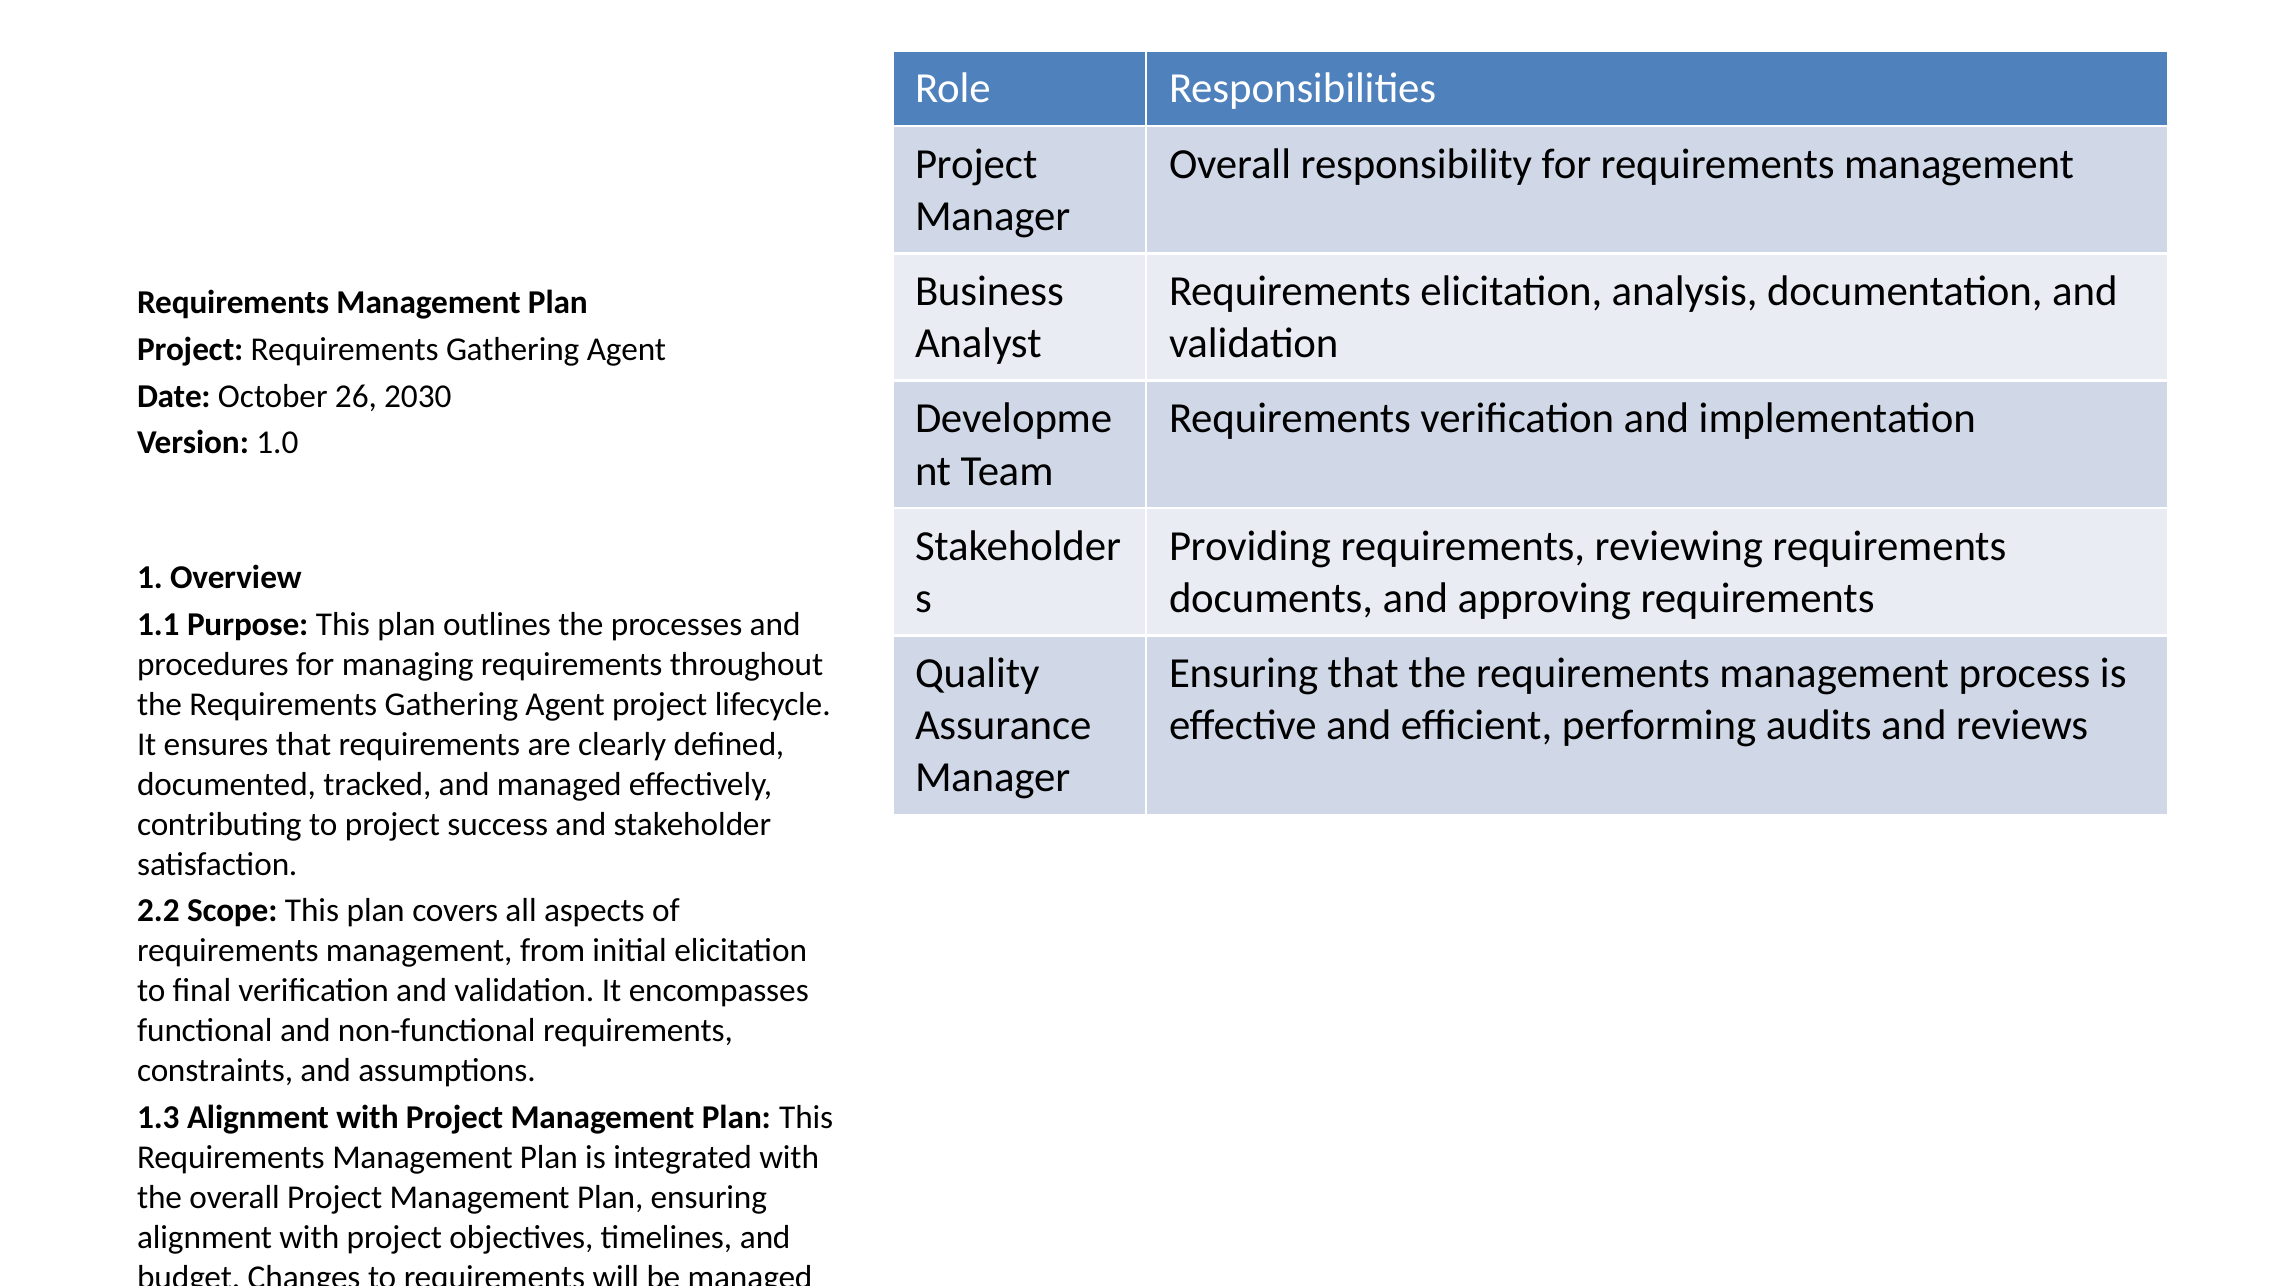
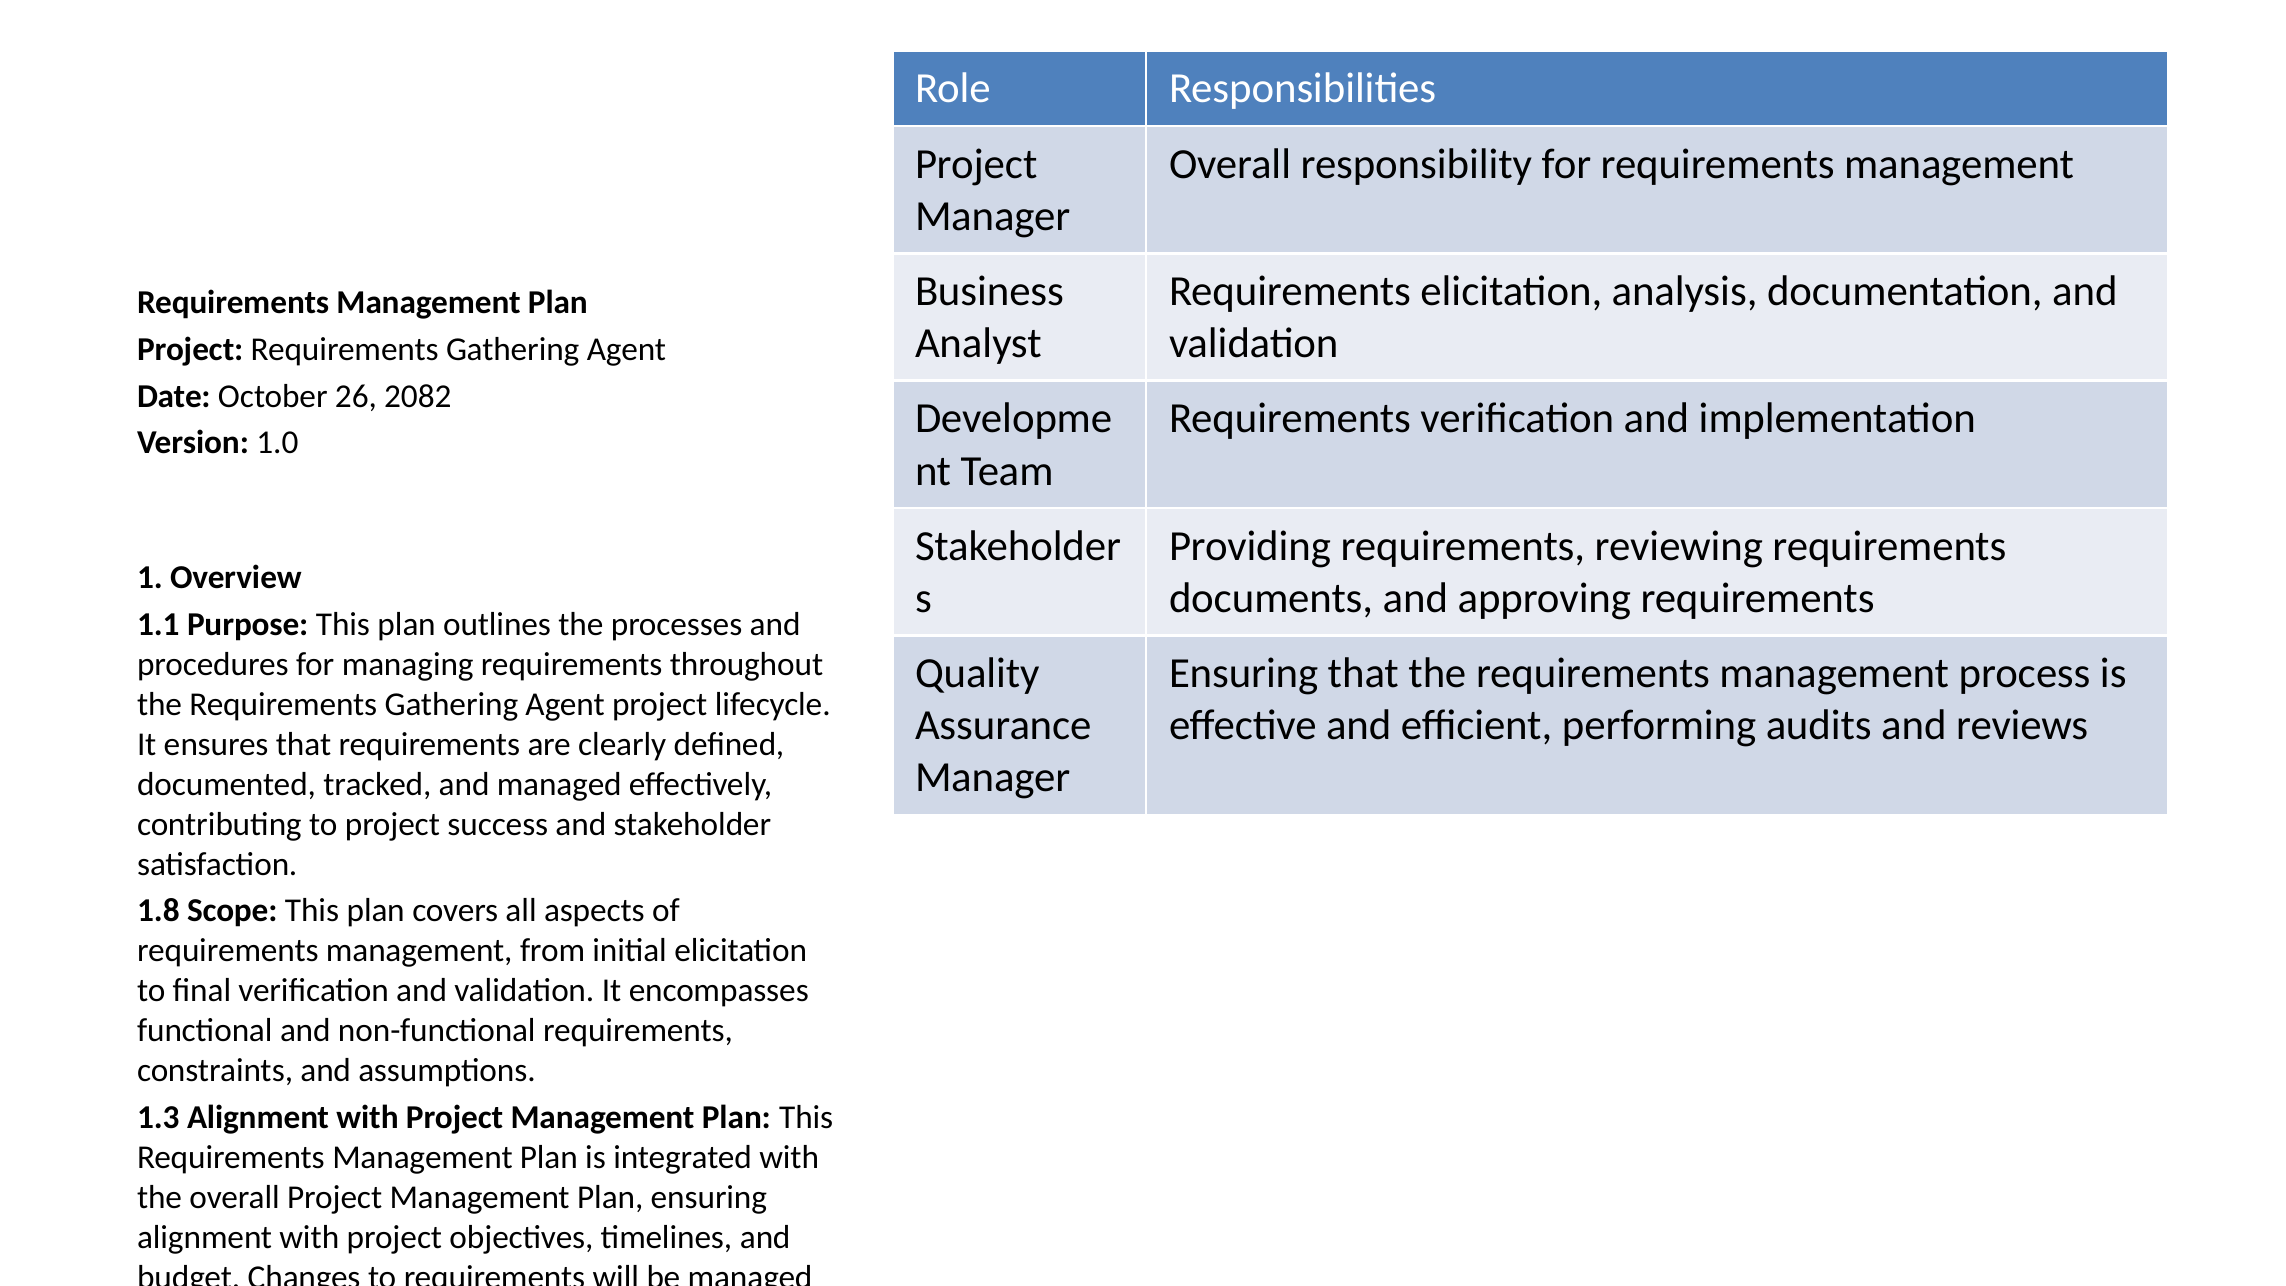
2030: 2030 -> 2082
2.2 at (158, 911): 2.2 -> 1.8
